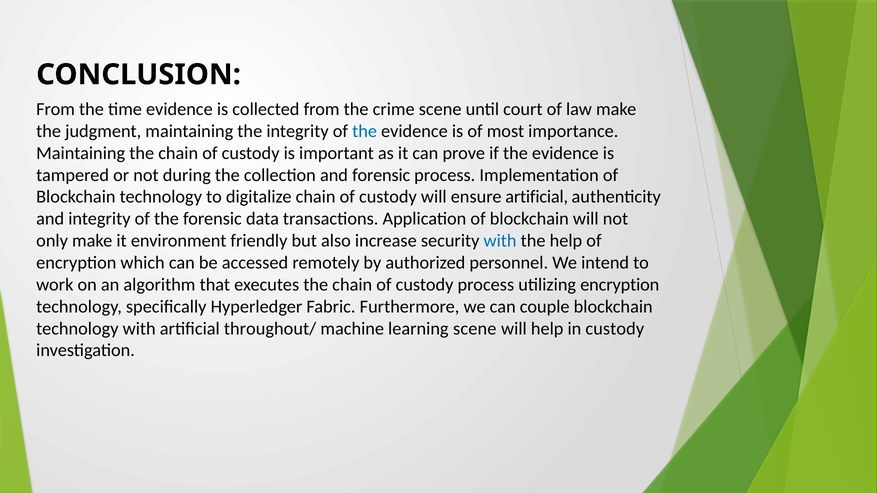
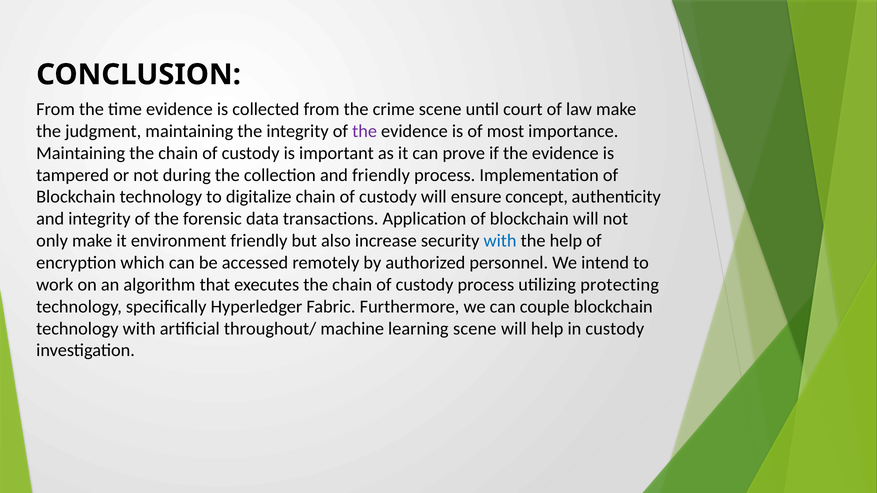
the at (365, 131) colour: blue -> purple
and forensic: forensic -> friendly
ensure artificial: artificial -> concept
utilizing encryption: encryption -> protecting
